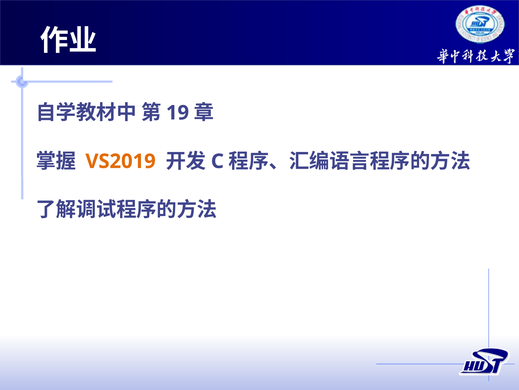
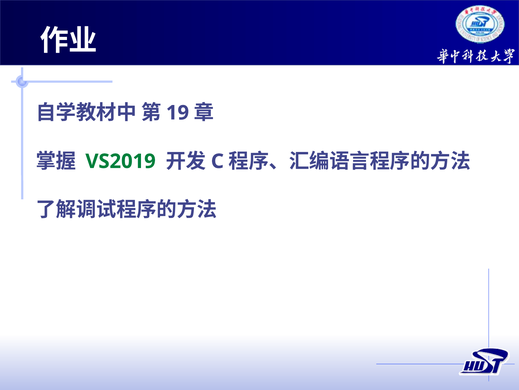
VS2019 colour: orange -> green
